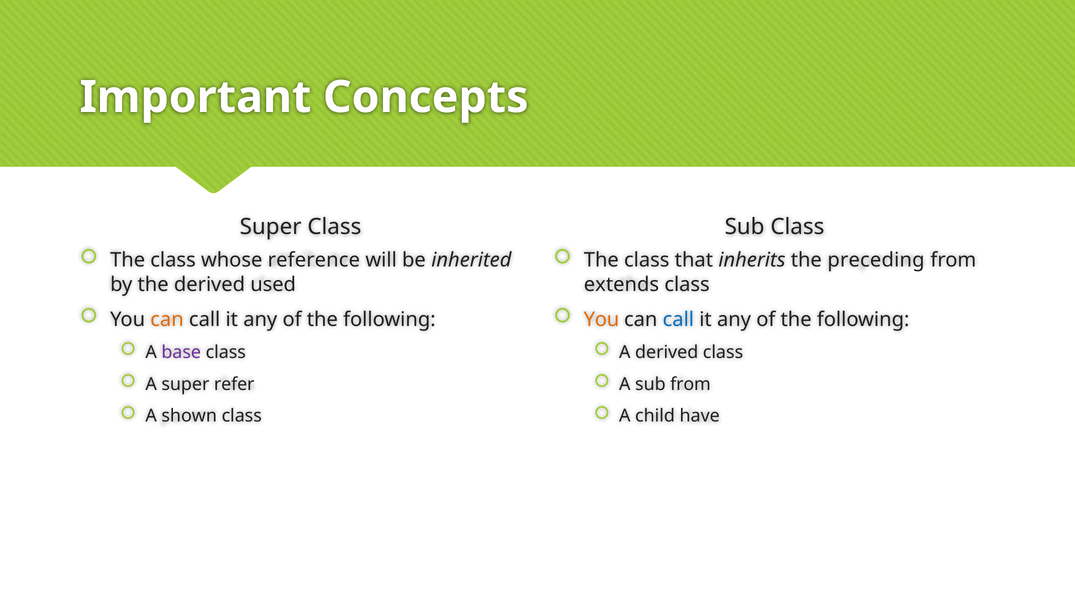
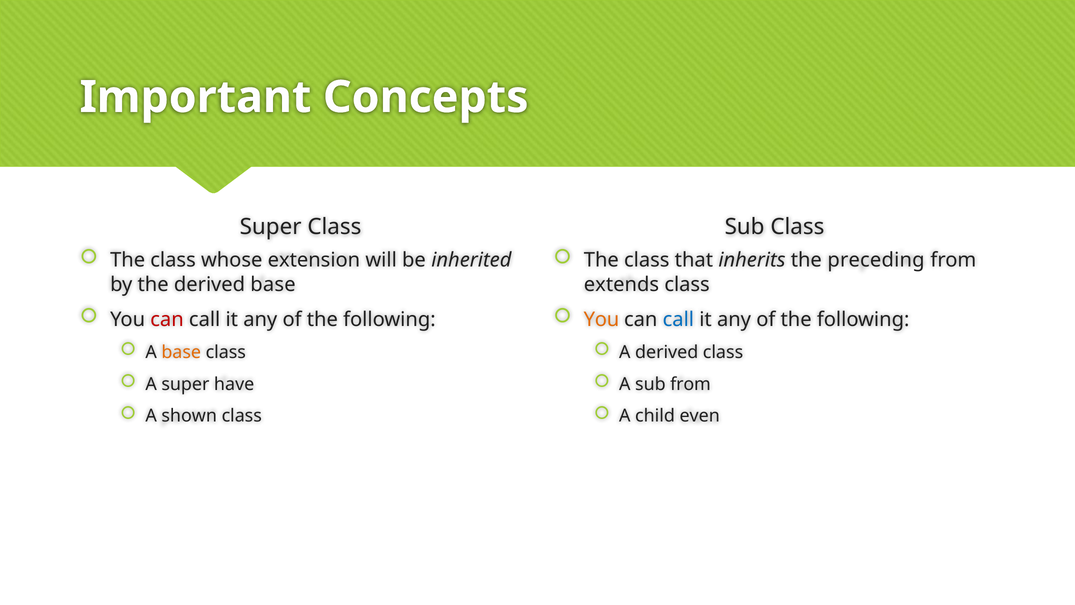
reference: reference -> extension
derived used: used -> base
can at (167, 319) colour: orange -> red
base at (181, 352) colour: purple -> orange
refer: refer -> have
have: have -> even
